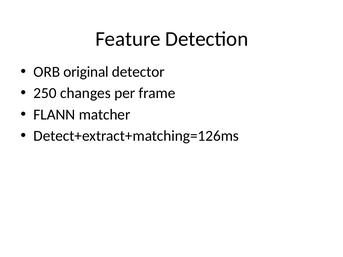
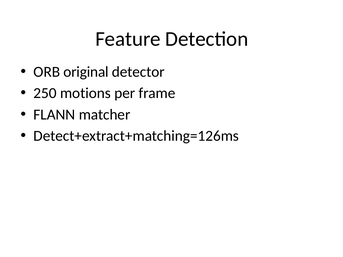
changes: changes -> motions
